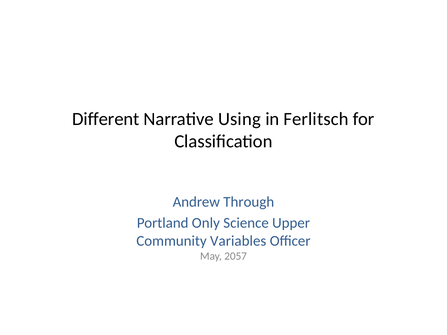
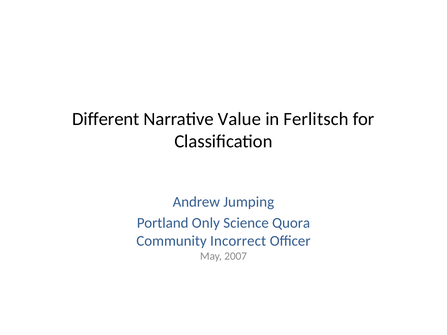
Using: Using -> Value
Through: Through -> Jumping
Upper: Upper -> Quora
Variables: Variables -> Incorrect
2057: 2057 -> 2007
